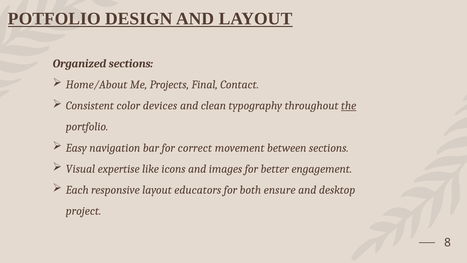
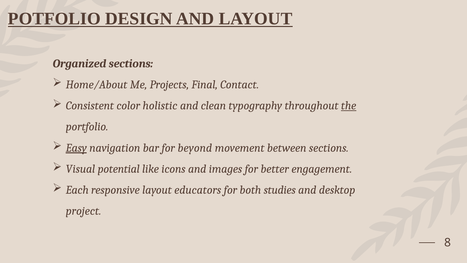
devices: devices -> holistic
Easy underline: none -> present
correct: correct -> beyond
expertise: expertise -> potential
ensure: ensure -> studies
